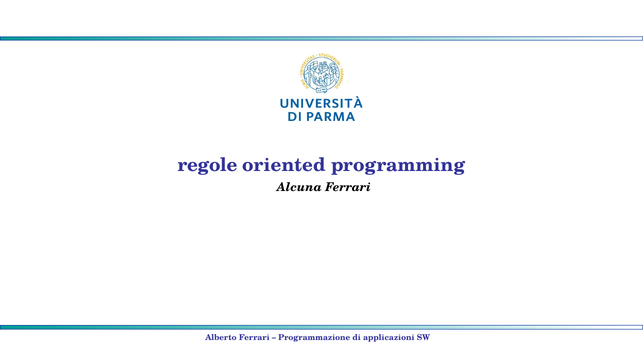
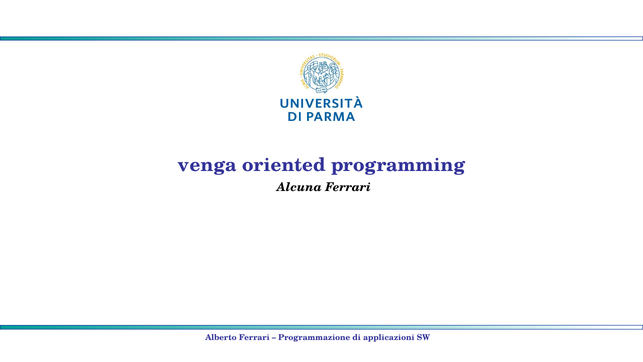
regole: regole -> venga
